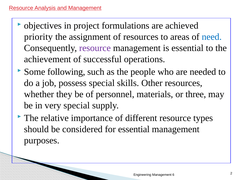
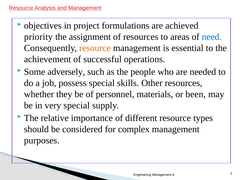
resource at (95, 48) colour: purple -> orange
following: following -> adversely
three: three -> been
for essential: essential -> complex
